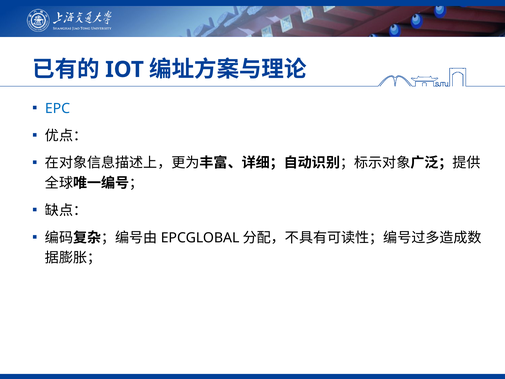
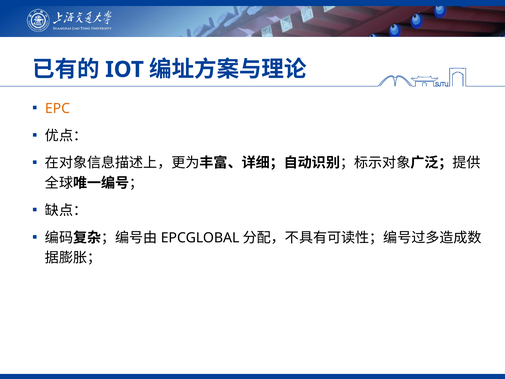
EPC colour: blue -> orange
